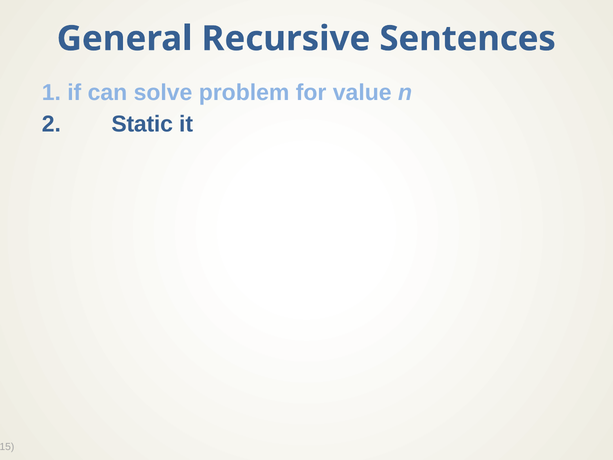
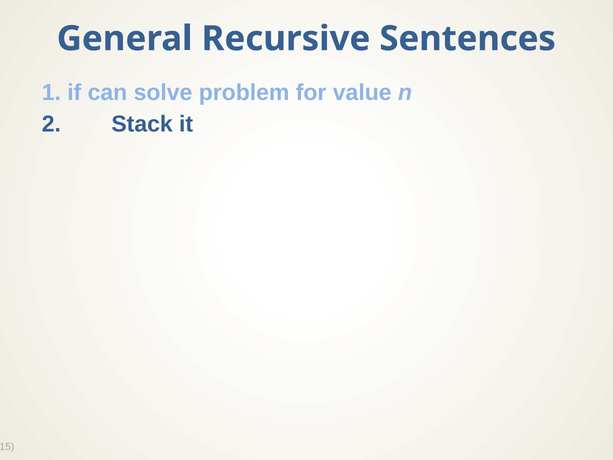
Static: Static -> Stack
